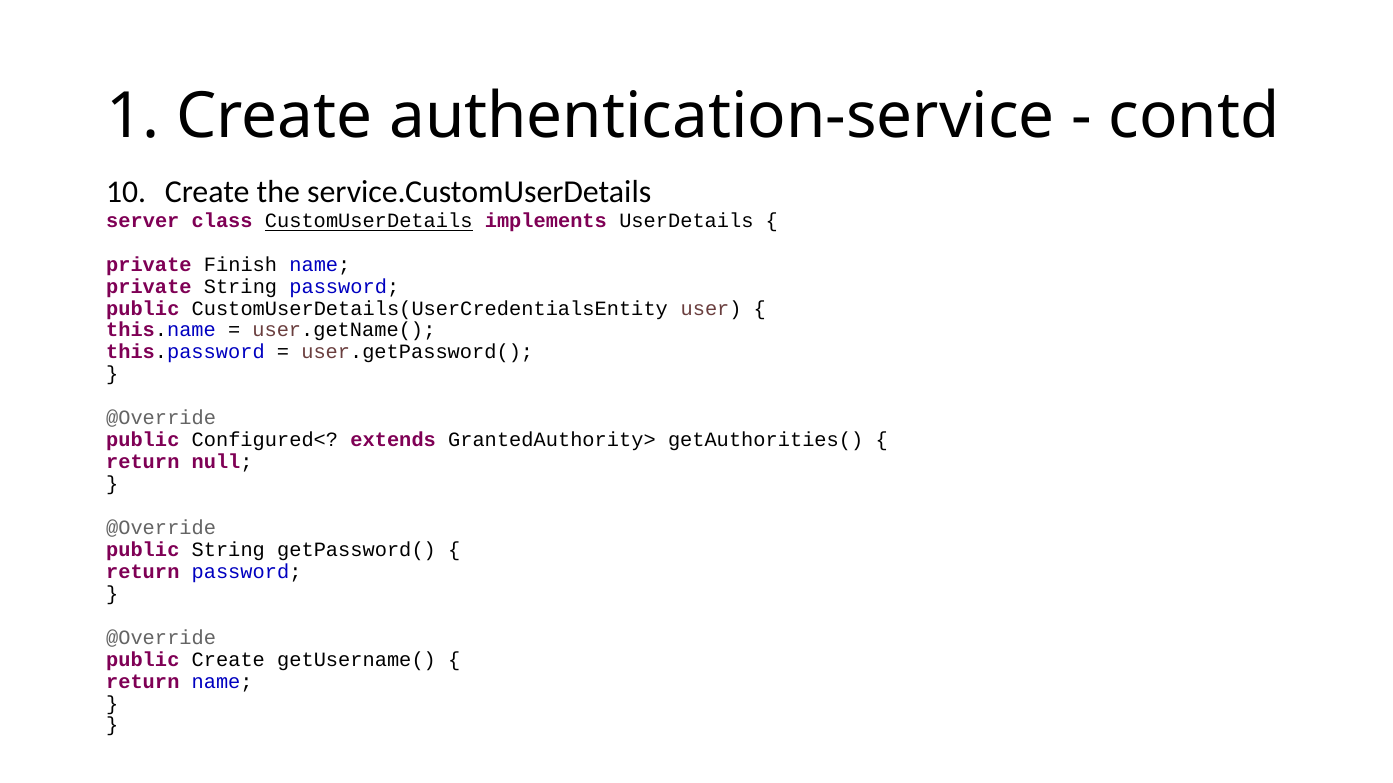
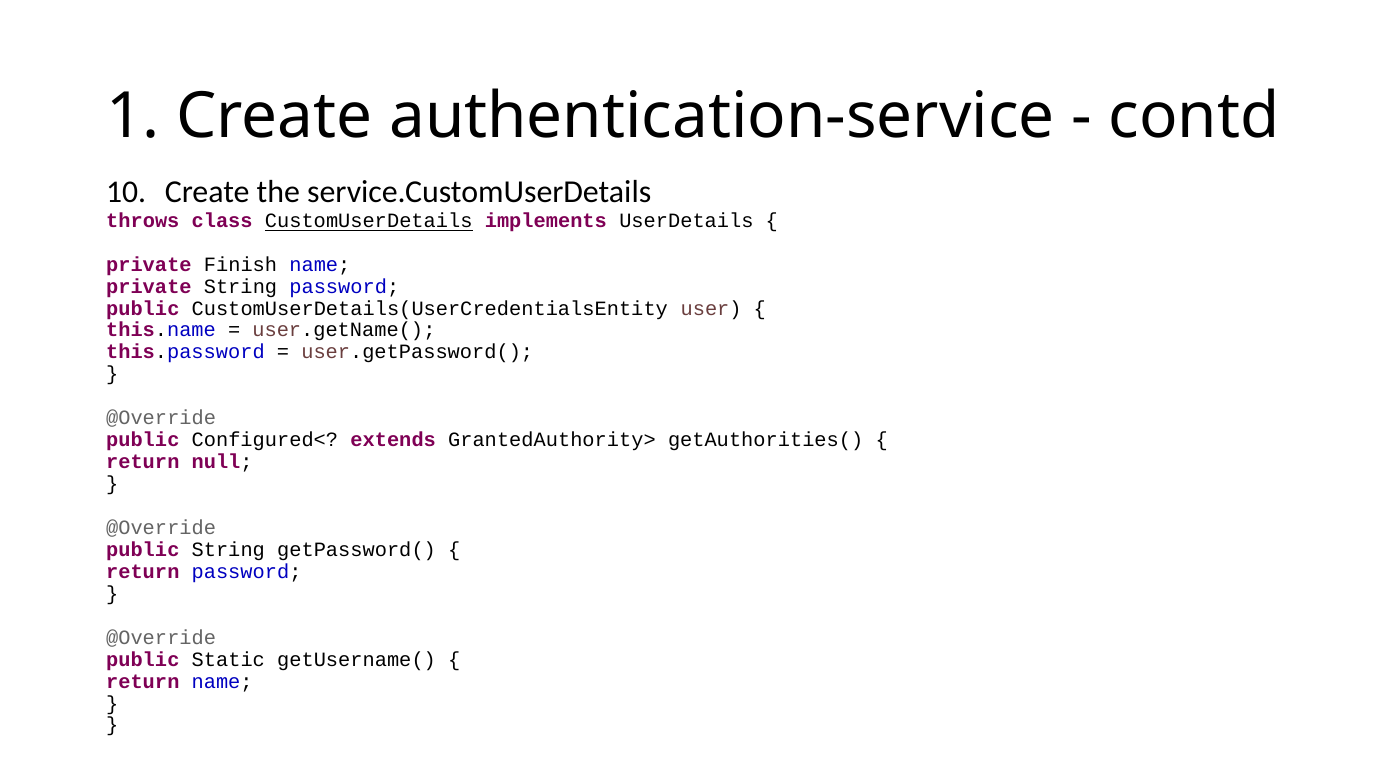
server: server -> throws
public Create: Create -> Static
